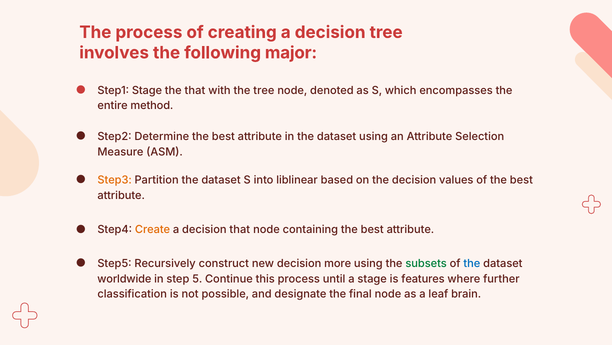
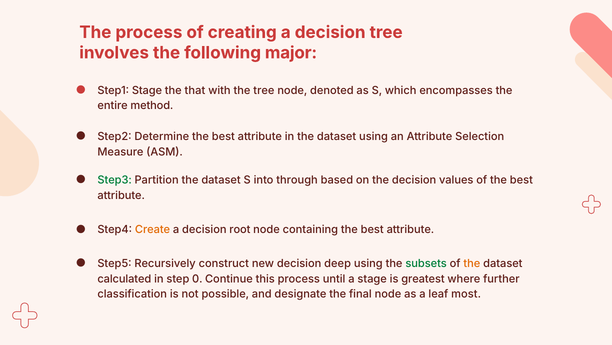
Step3 colour: orange -> green
liblinear: liblinear -> through
decision that: that -> root
more: more -> deep
the at (472, 263) colour: blue -> orange
worldwide: worldwide -> calculated
5: 5 -> 0
features: features -> greatest
brain: brain -> most
